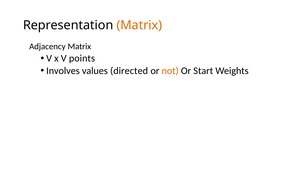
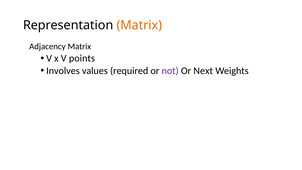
directed: directed -> required
not colour: orange -> purple
Start: Start -> Next
